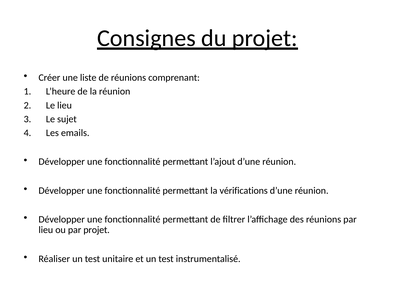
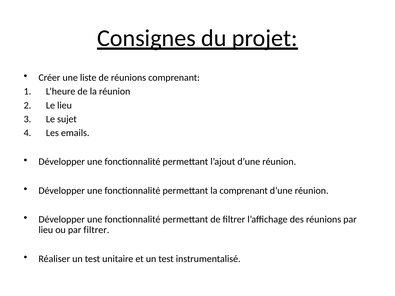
la vérifications: vérifications -> comprenant
par projet: projet -> filtrer
